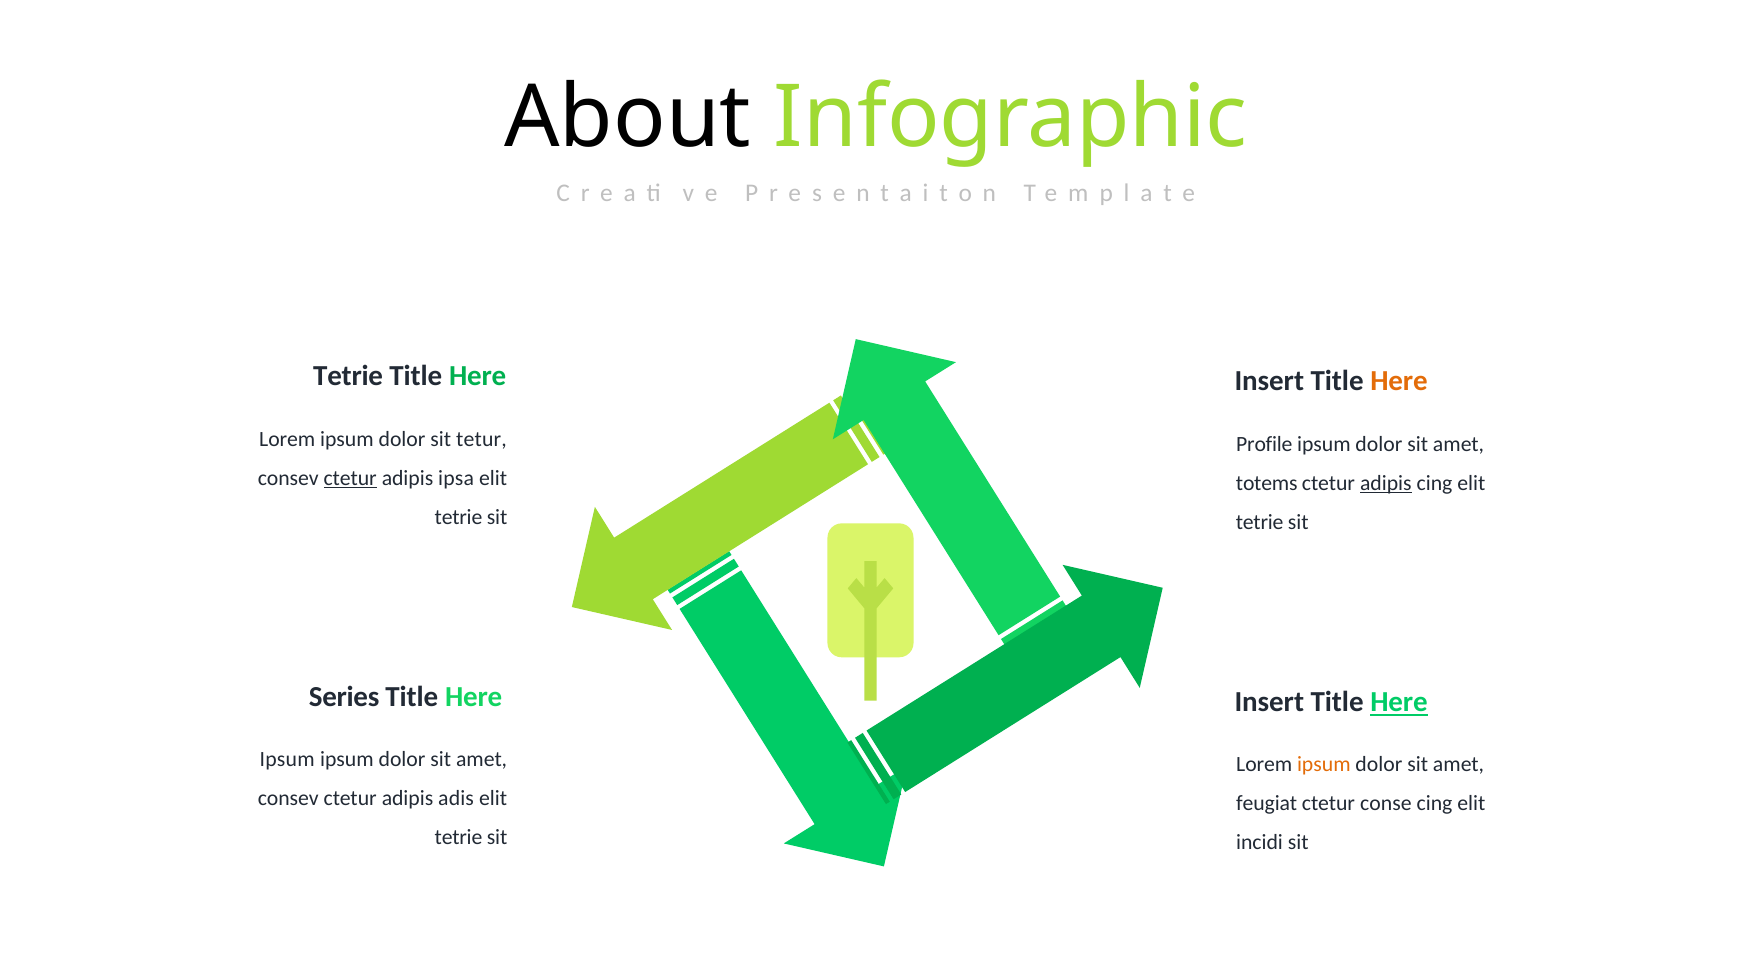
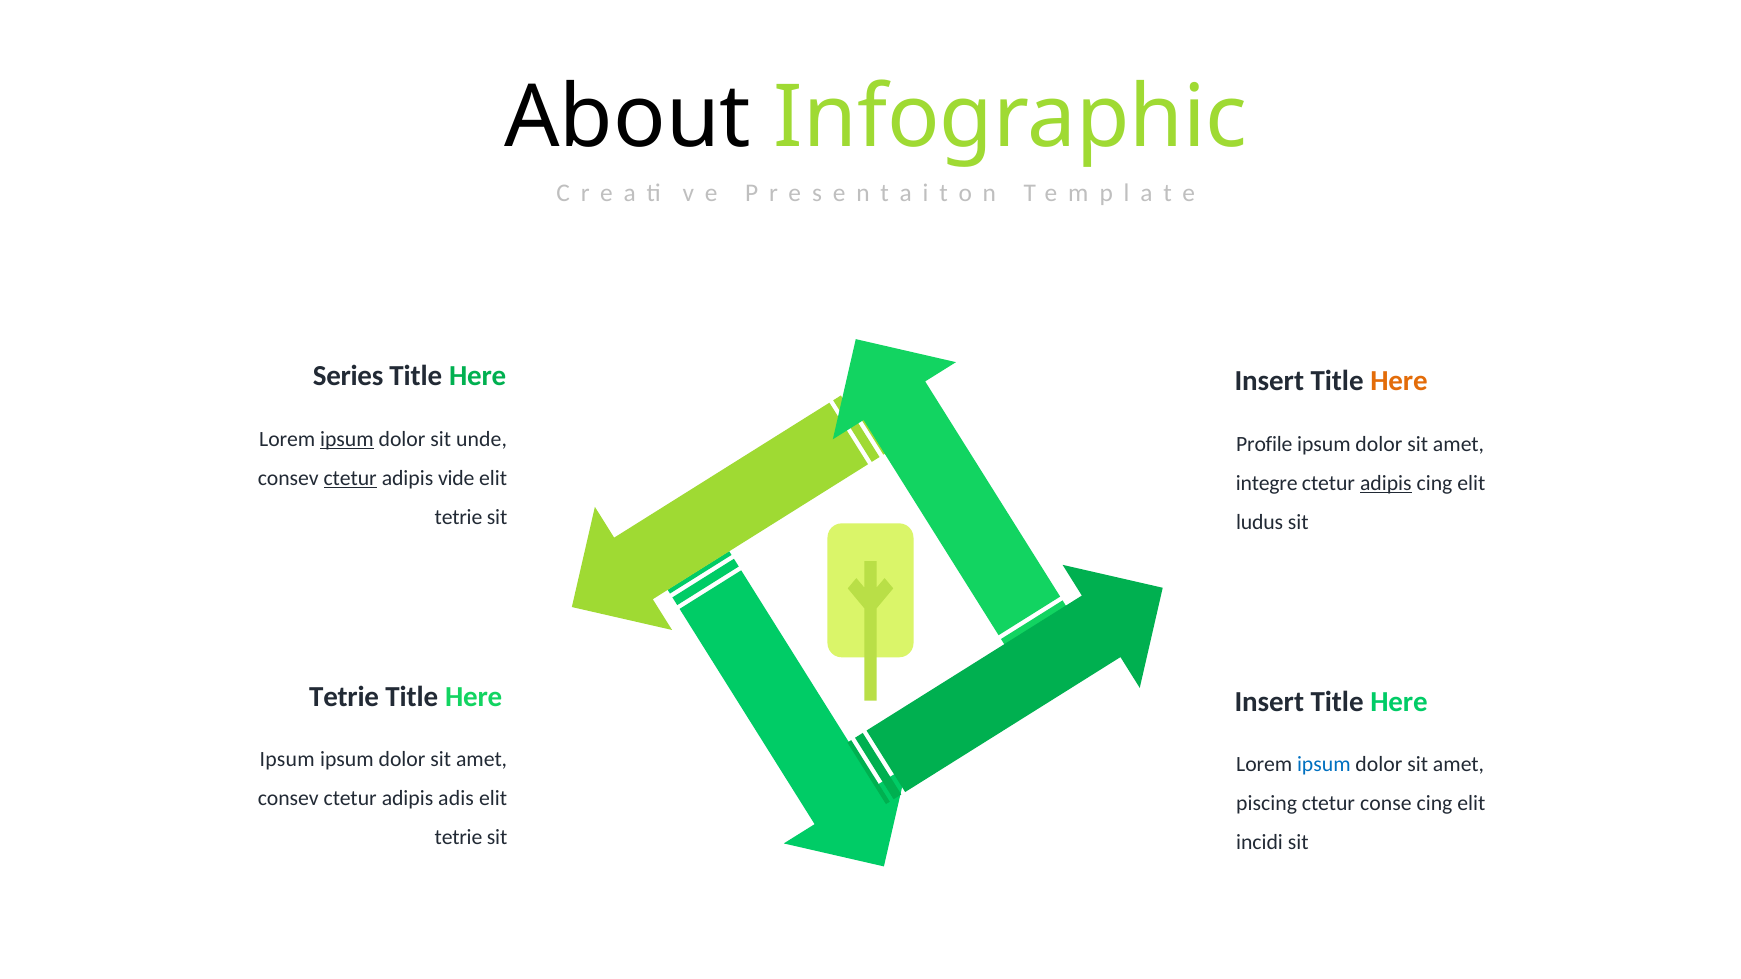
Tetrie at (348, 376): Tetrie -> Series
ipsum at (347, 439) underline: none -> present
tetur: tetur -> unde
ipsa: ipsa -> vide
totems: totems -> integre
tetrie at (1260, 523): tetrie -> ludus
Series at (344, 697): Series -> Tetrie
Here at (1399, 703) underline: present -> none
ipsum at (1324, 764) colour: orange -> blue
feugiat: feugiat -> piscing
